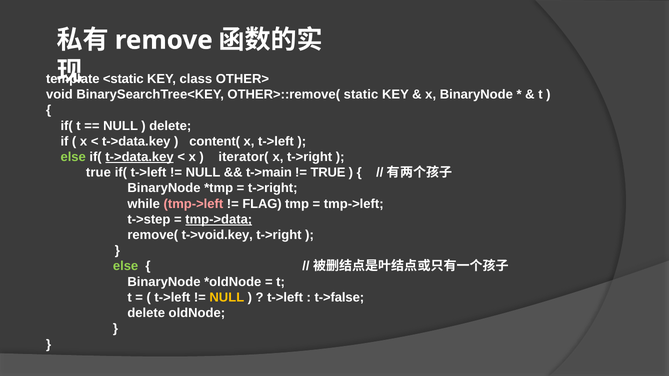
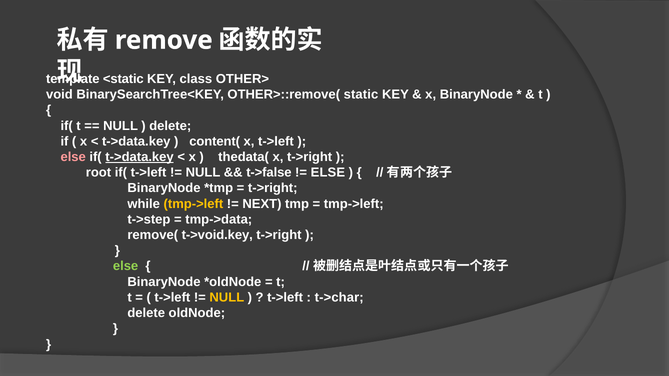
else at (73, 157) colour: light green -> pink
iterator(: iterator( -> thedata(
true at (98, 173): true -> root
t->main: t->main -> t->false
TRUE at (328, 173): TRUE -> ELSE
tmp->left at (193, 204) colour: pink -> yellow
FLAG: FLAG -> NEXT
tmp->data underline: present -> none
t->false: t->false -> t->char
